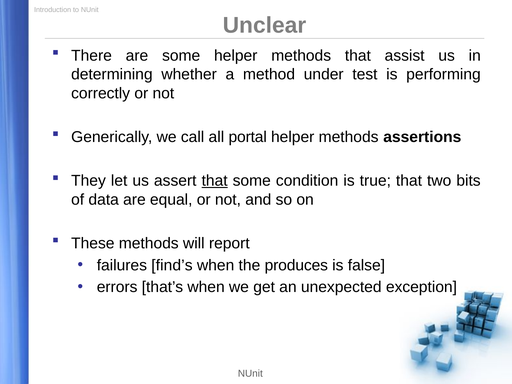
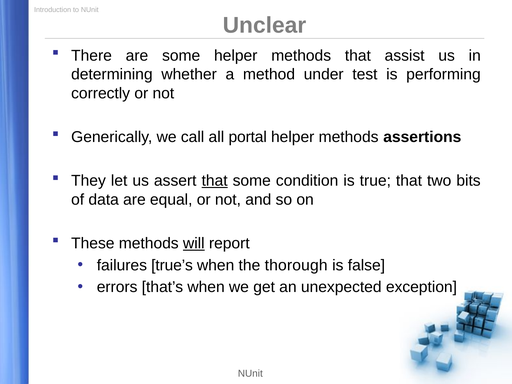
will underline: none -> present
find’s: find’s -> true’s
produces: produces -> thorough
